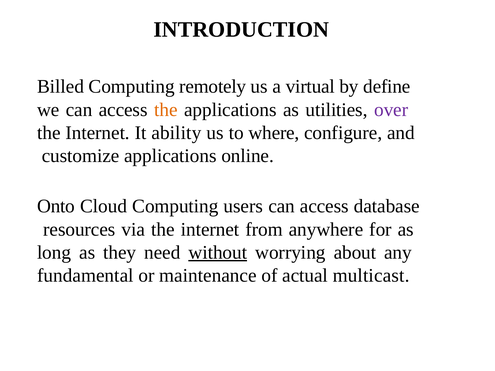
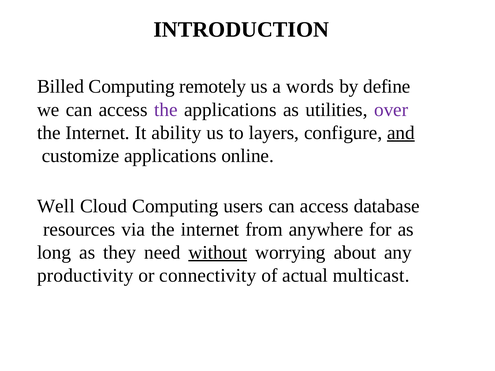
virtual: virtual -> words
the at (166, 110) colour: orange -> purple
where: where -> layers
and underline: none -> present
Onto: Onto -> Well
fundamental: fundamental -> productivity
maintenance: maintenance -> connectivity
